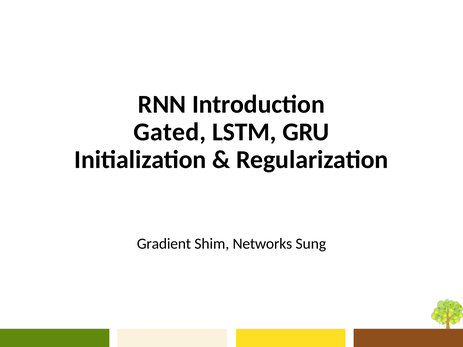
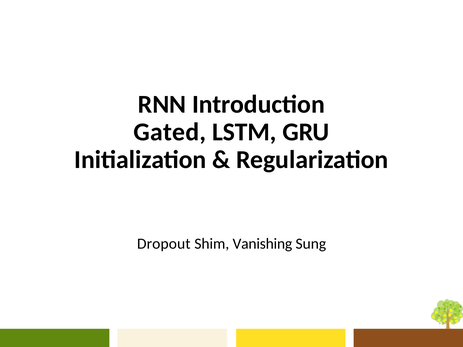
Gradient: Gradient -> Dropout
Networks: Networks -> Vanishing
